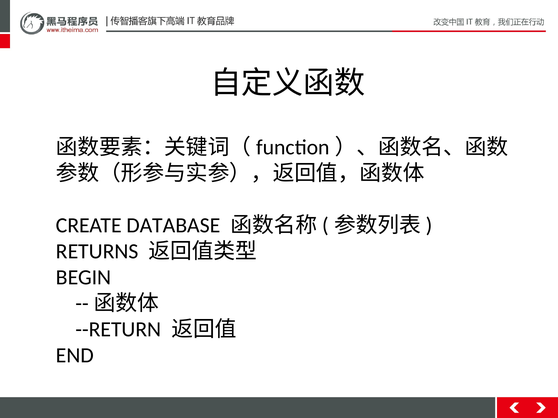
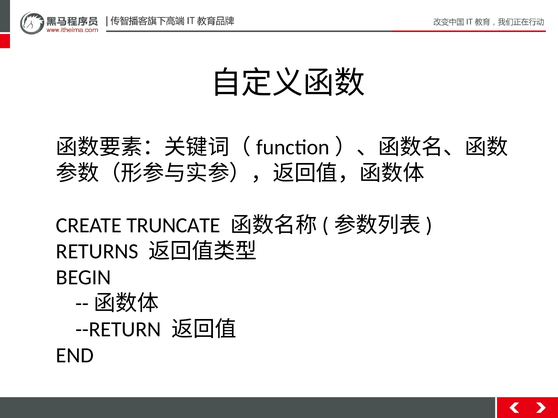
DATABASE: DATABASE -> TRUNCATE
